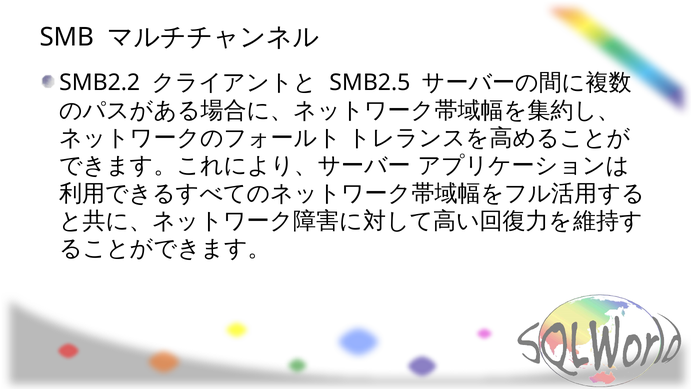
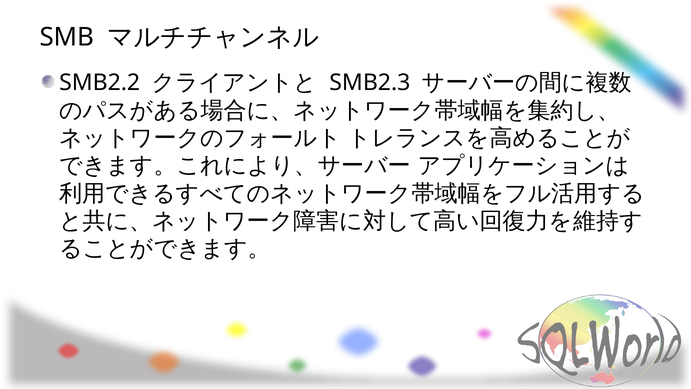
SMB2.5: SMB2.5 -> SMB2.3
